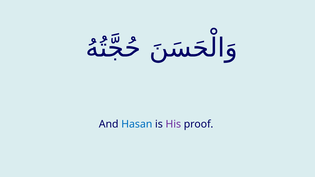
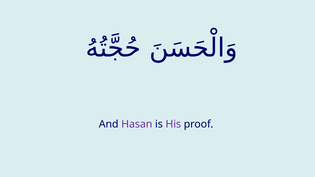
Hasan colour: blue -> purple
